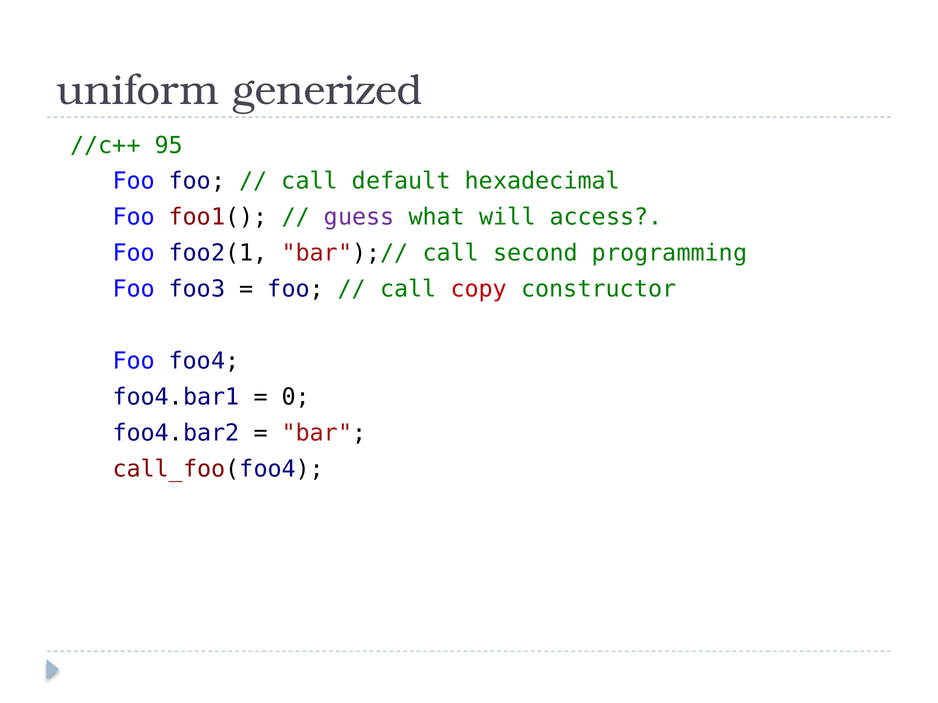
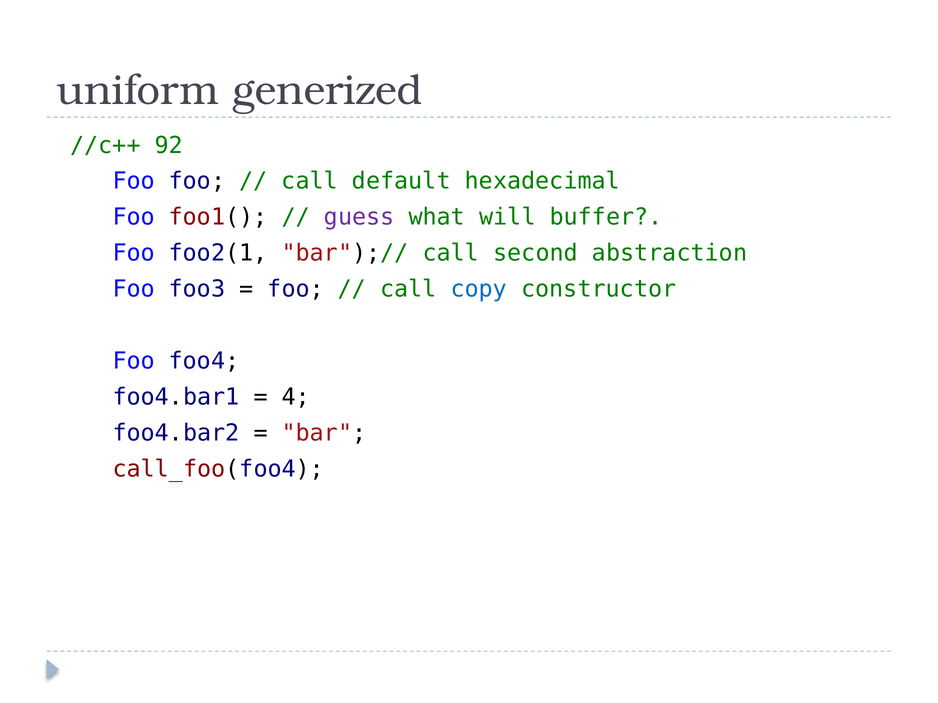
95: 95 -> 92
access: access -> buffer
programming: programming -> abstraction
copy colour: red -> blue
0: 0 -> 4
